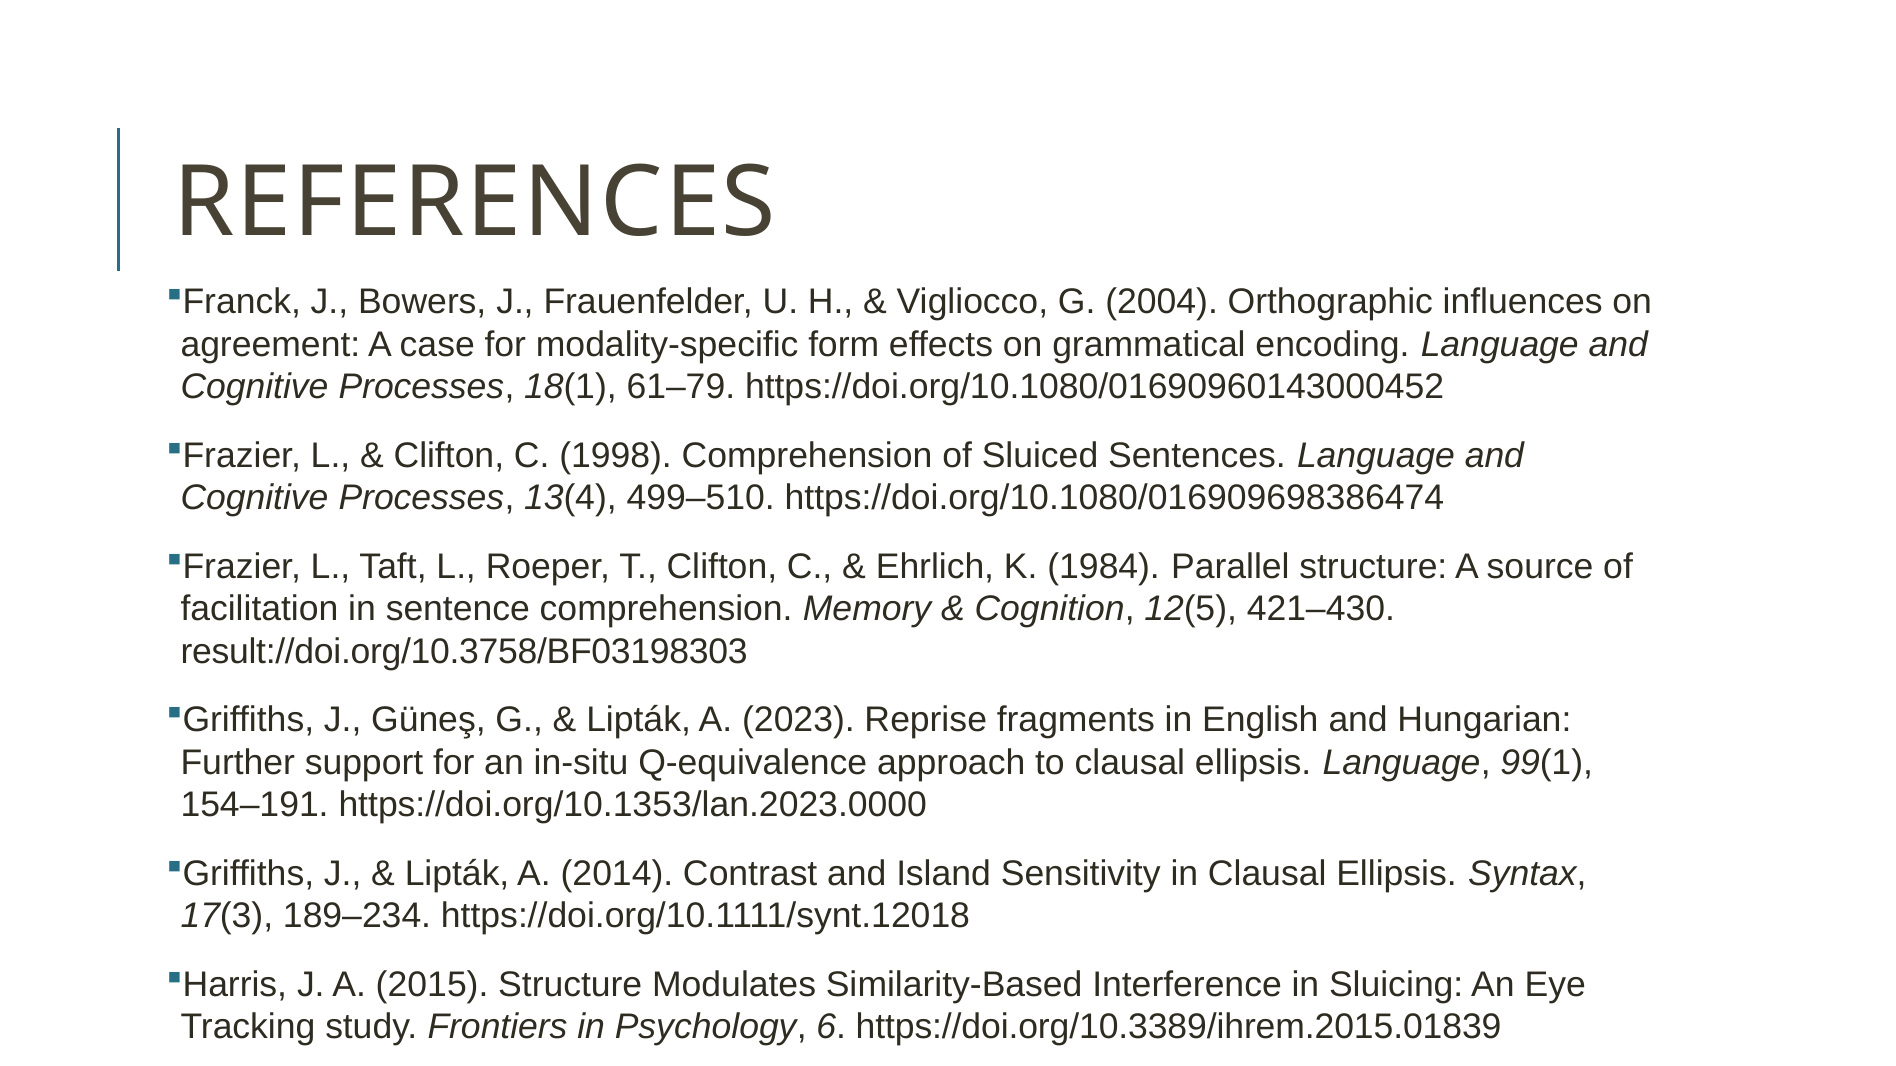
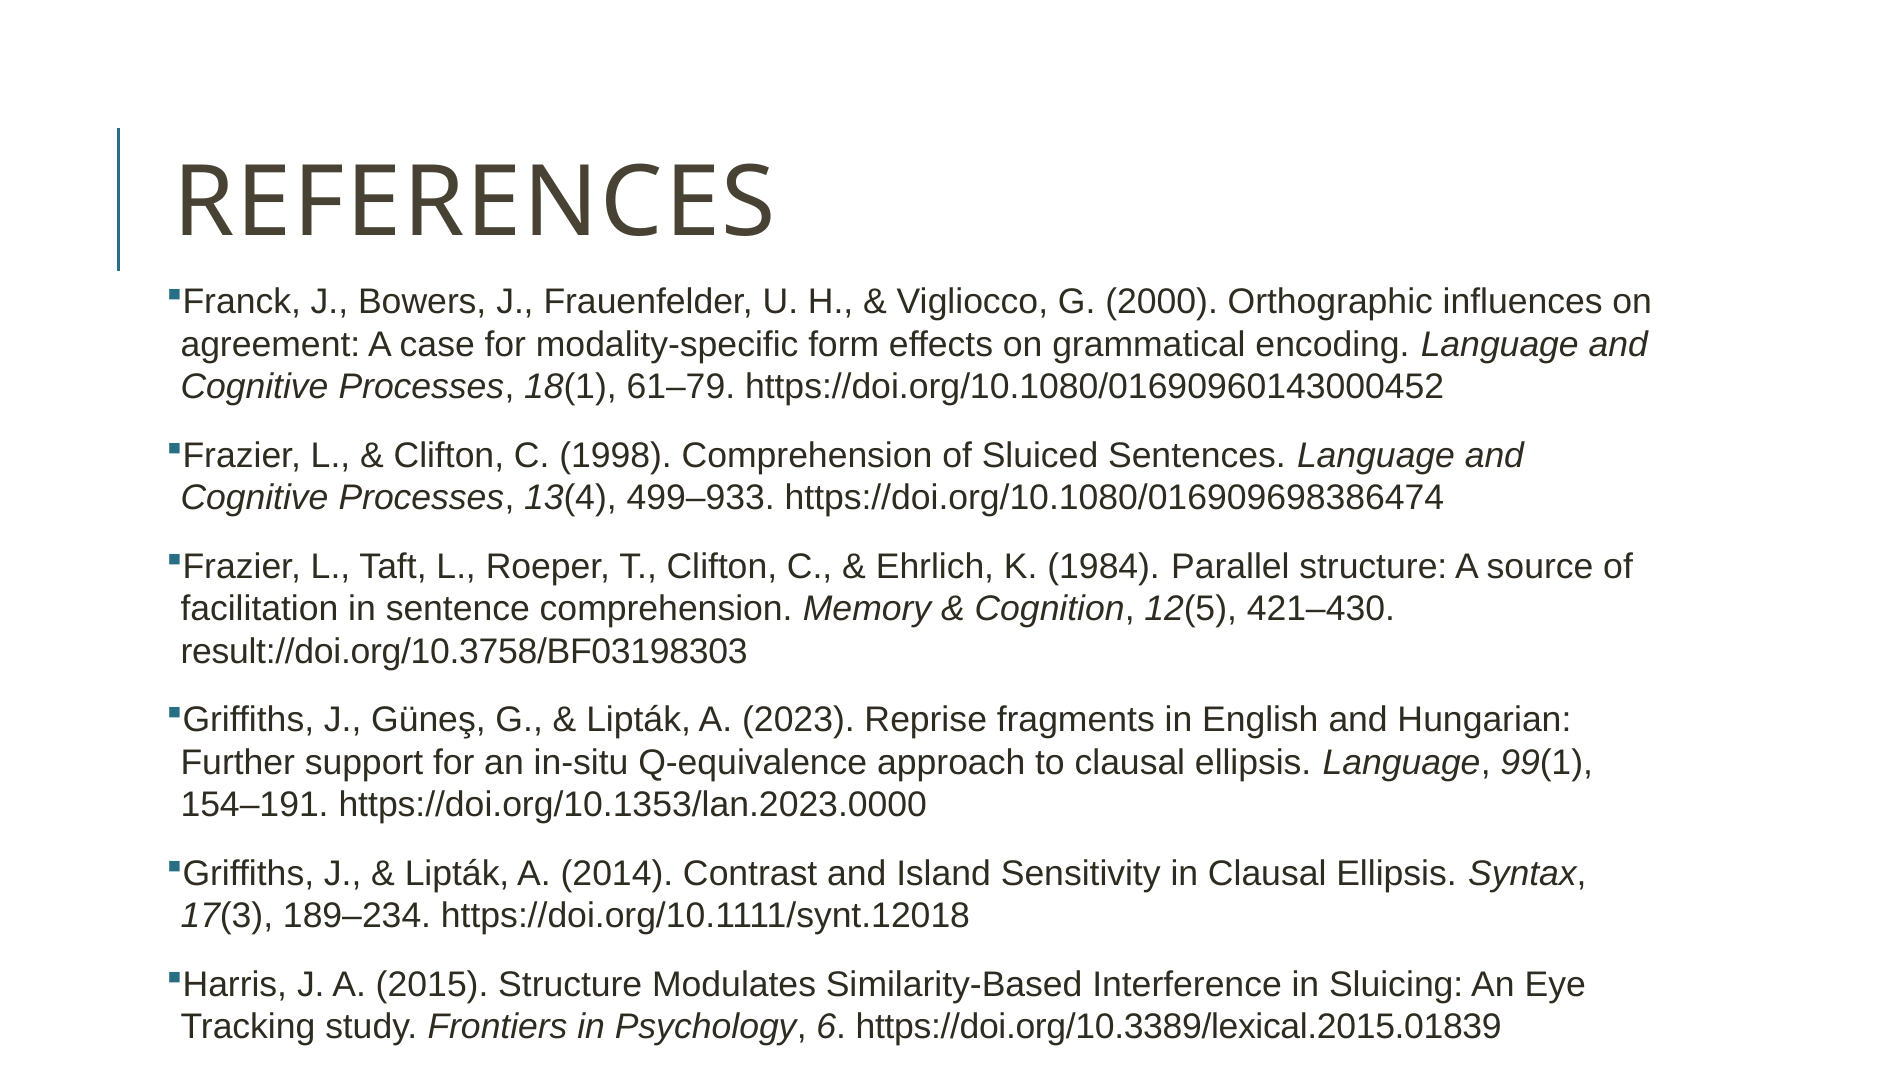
2004: 2004 -> 2000
499–510: 499–510 -> 499–933
https://doi.org/10.3389/ihrem.2015.01839: https://doi.org/10.3389/ihrem.2015.01839 -> https://doi.org/10.3389/lexical.2015.01839
